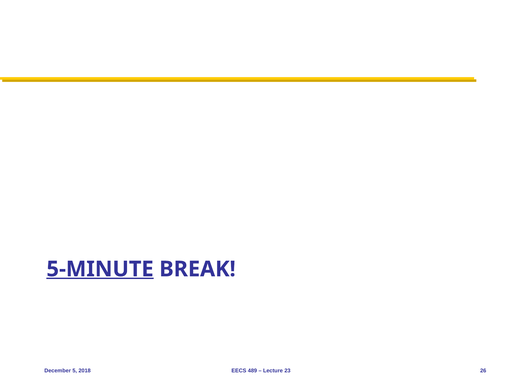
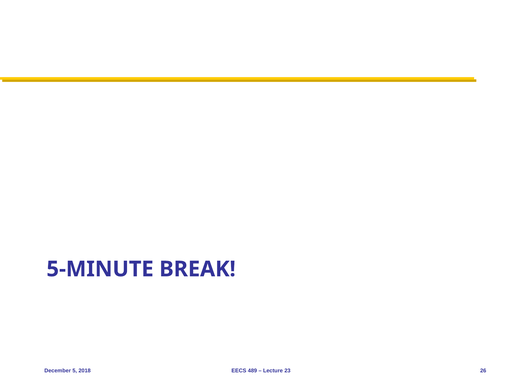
5-MINUTE underline: present -> none
